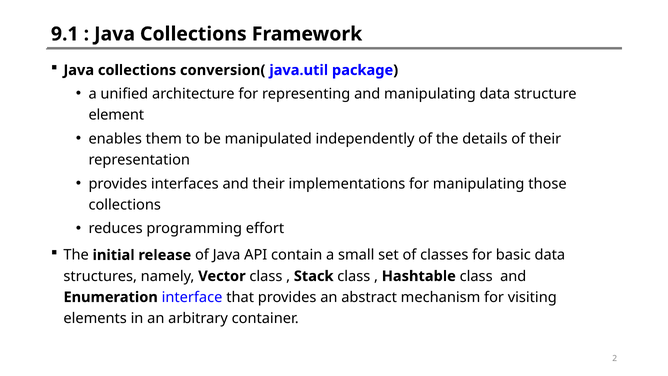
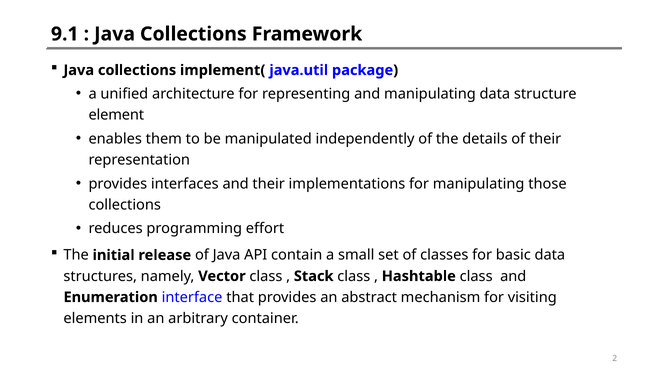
conversion(: conversion( -> implement(
